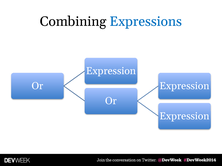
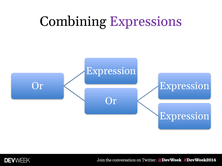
Expressions colour: blue -> purple
